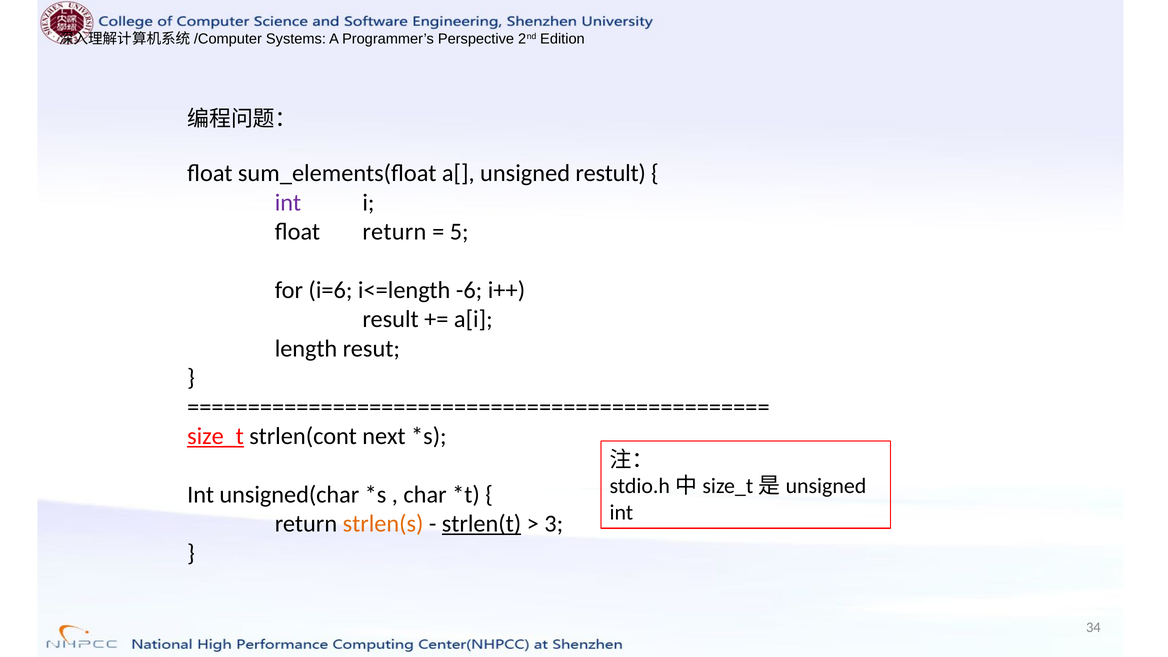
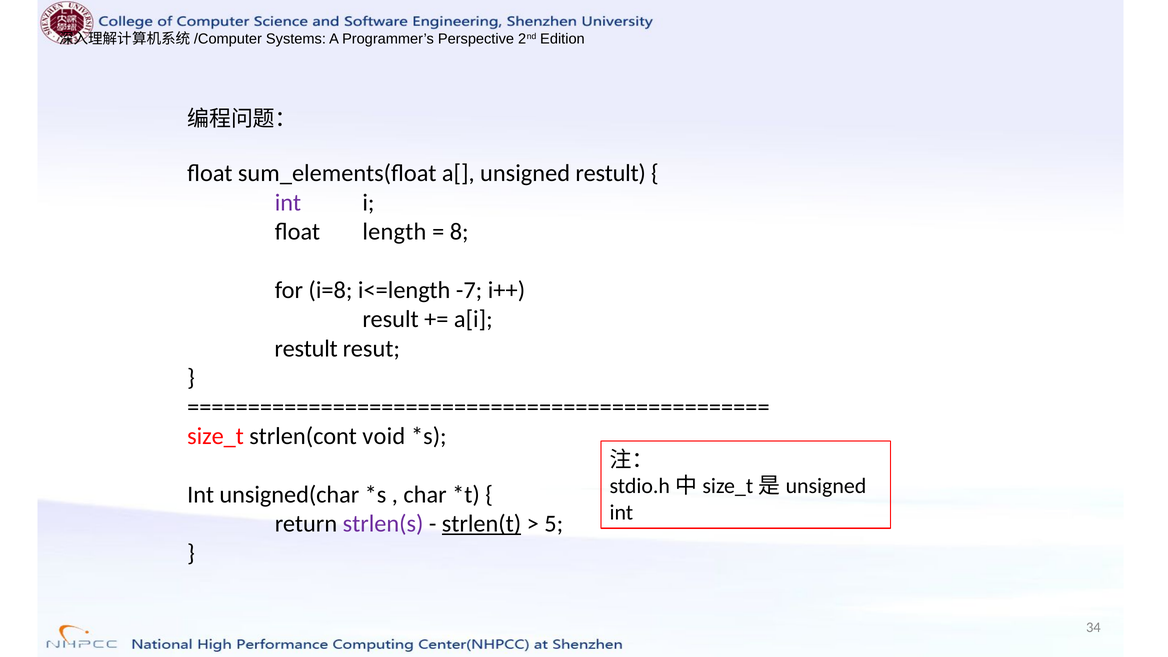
float return: return -> length
5: 5 -> 8
i=6: i=6 -> i=8
-6: -6 -> -7
length at (306, 349): length -> restult
size_t underline: present -> none
next: next -> void
strlen(s colour: orange -> purple
3: 3 -> 5
